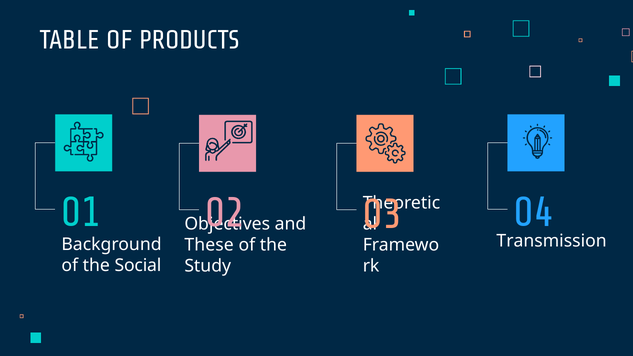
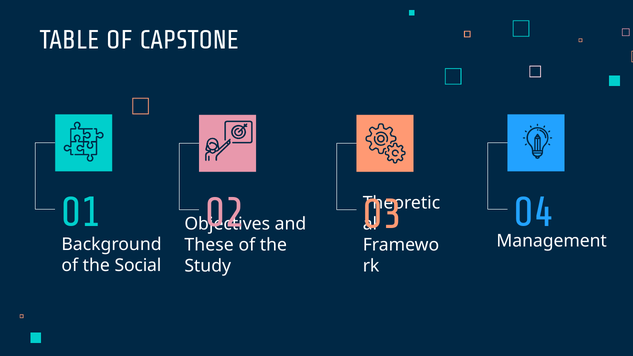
PRODUCTS: PRODUCTS -> CAPSTONE
Transmission: Transmission -> Management
